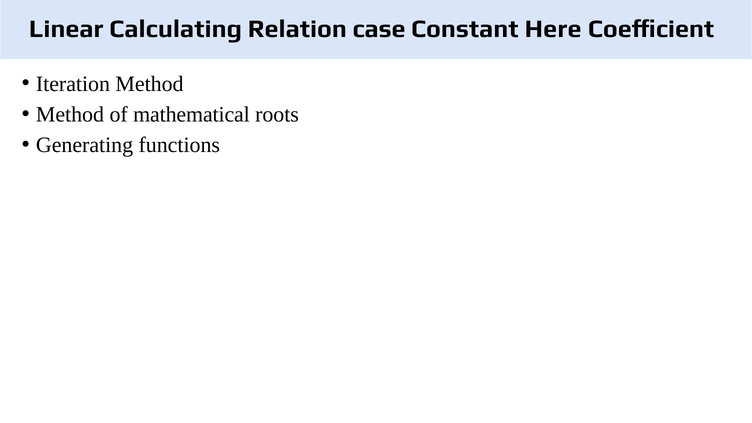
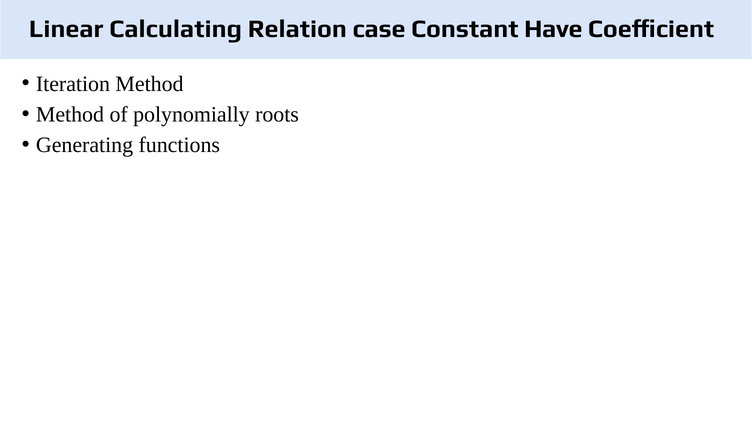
Here: Here -> Have
mathematical: mathematical -> polynomially
